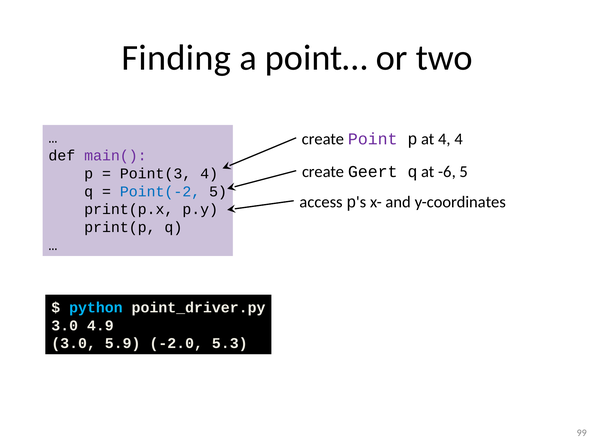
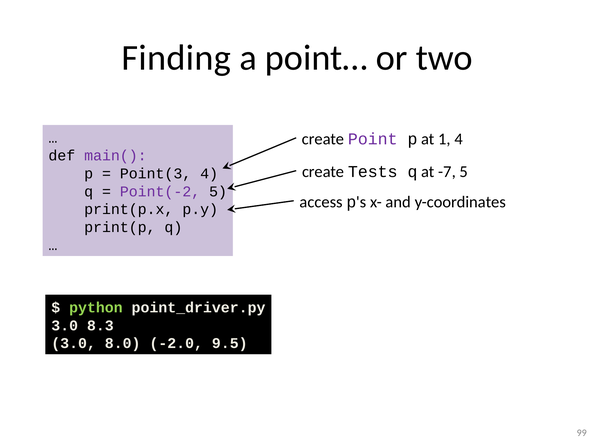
at 4: 4 -> 1
Geert: Geert -> Tests
-6: -6 -> -7
Point(-2 colour: blue -> purple
python colour: light blue -> light green
4.9: 4.9 -> 8.3
5.9: 5.9 -> 8.0
5.3: 5.3 -> 9.5
